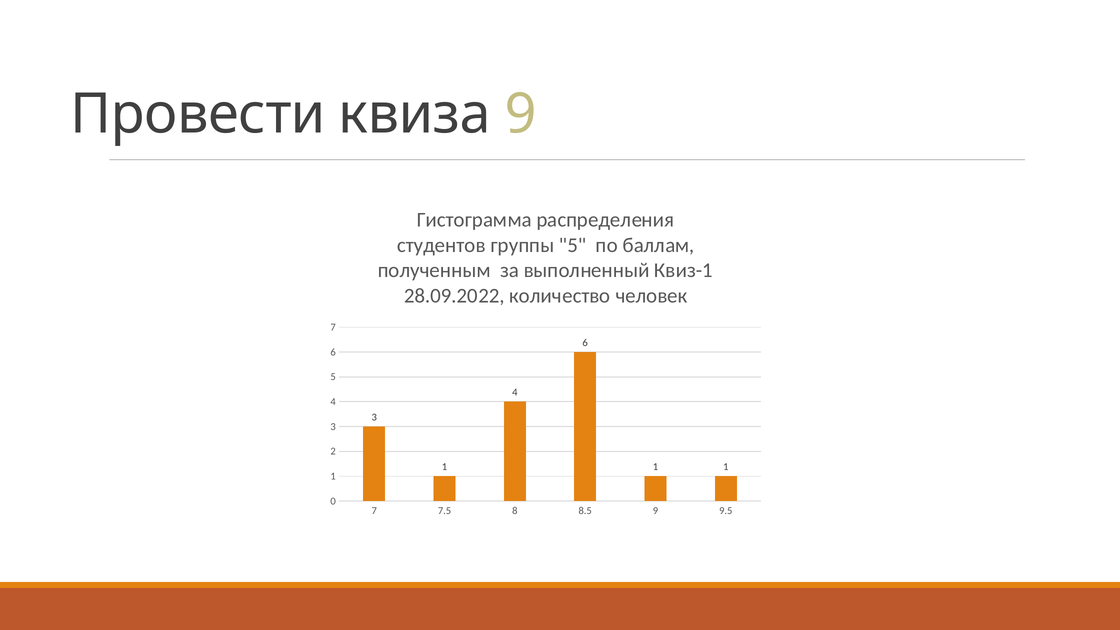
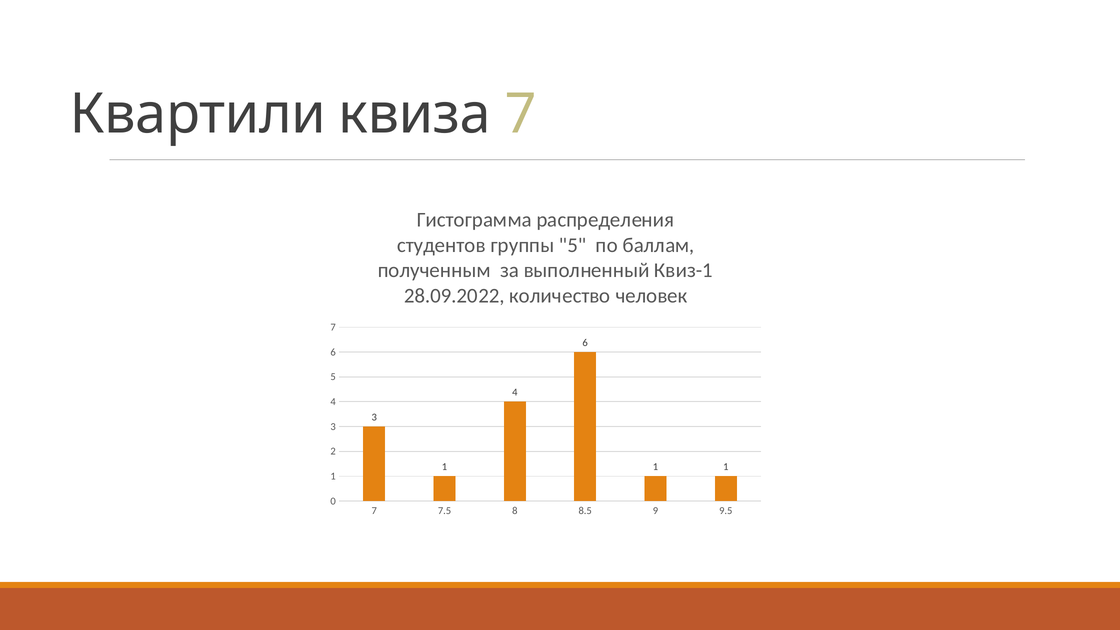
Провести: Провести -> Квартили
квиза 9: 9 -> 7
